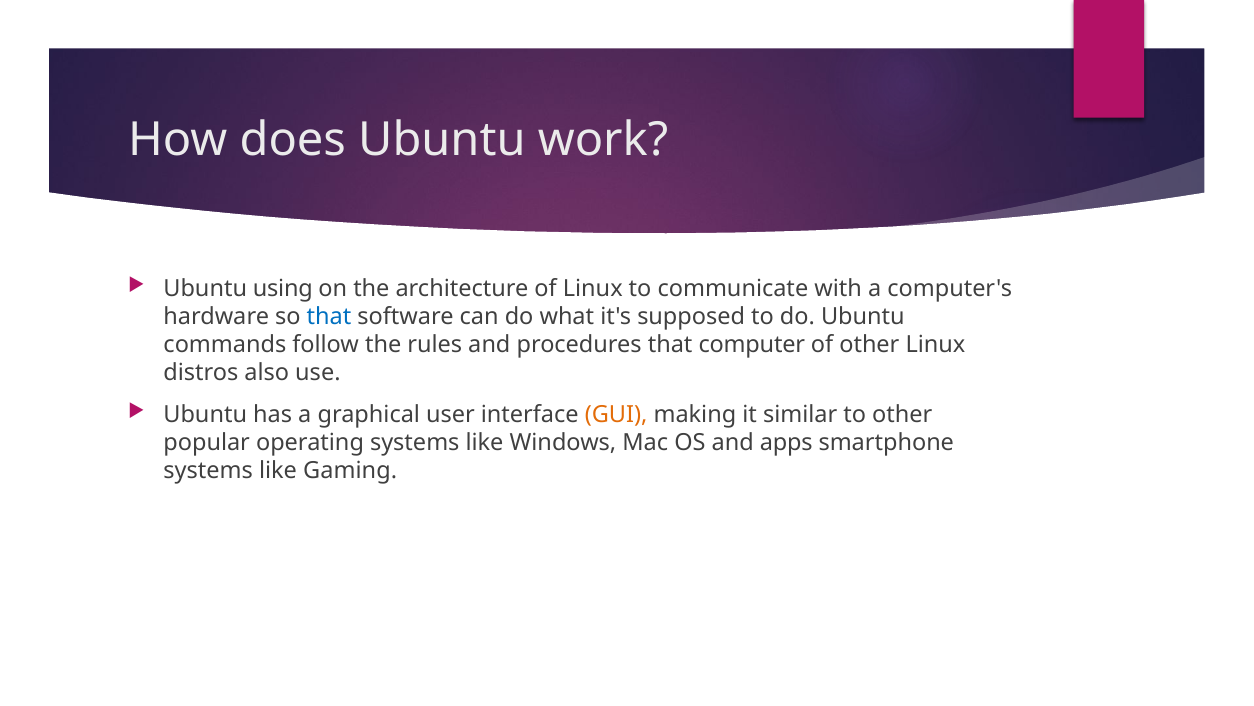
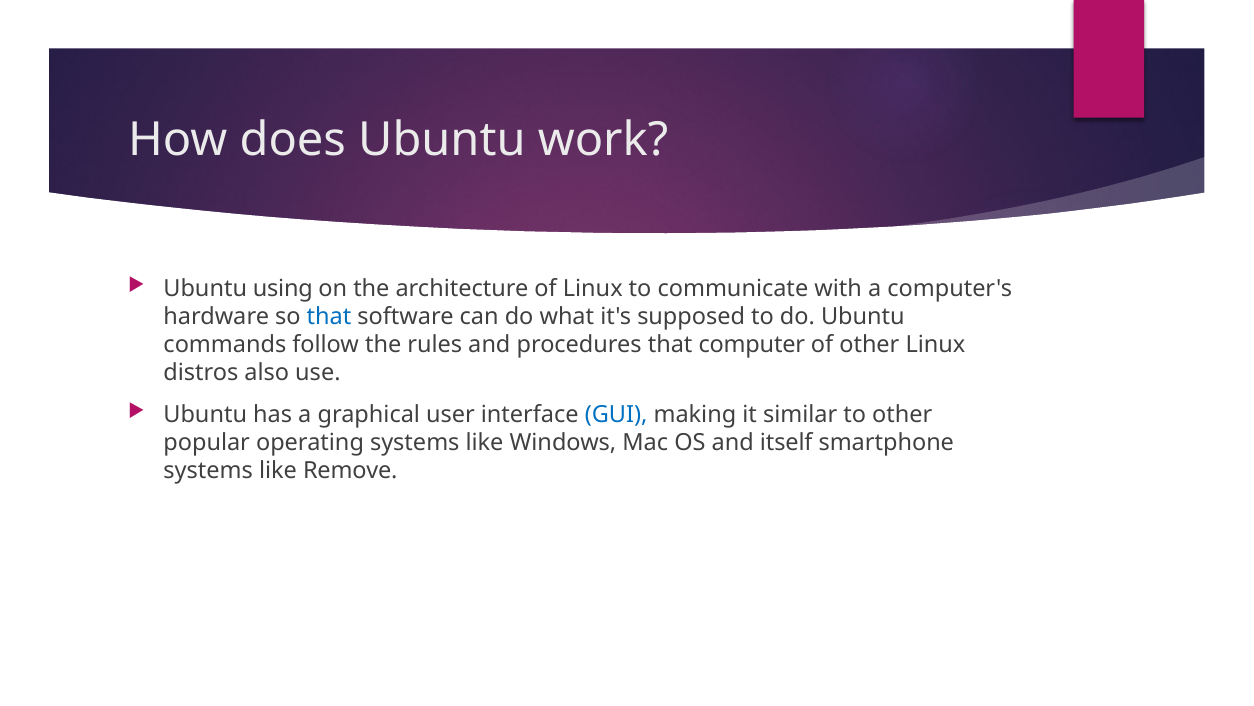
GUI colour: orange -> blue
apps: apps -> itself
Gaming: Gaming -> Remove
